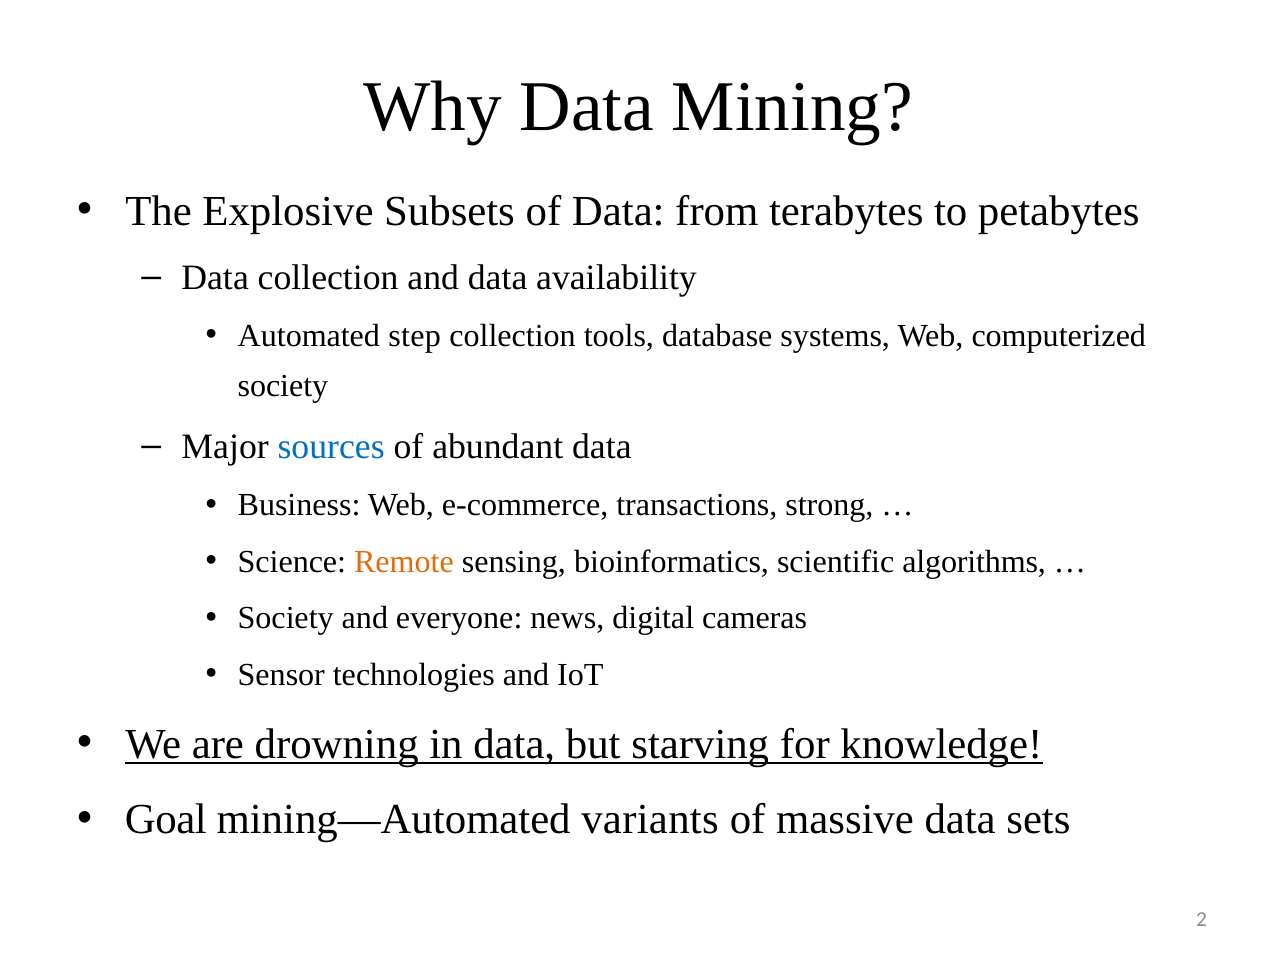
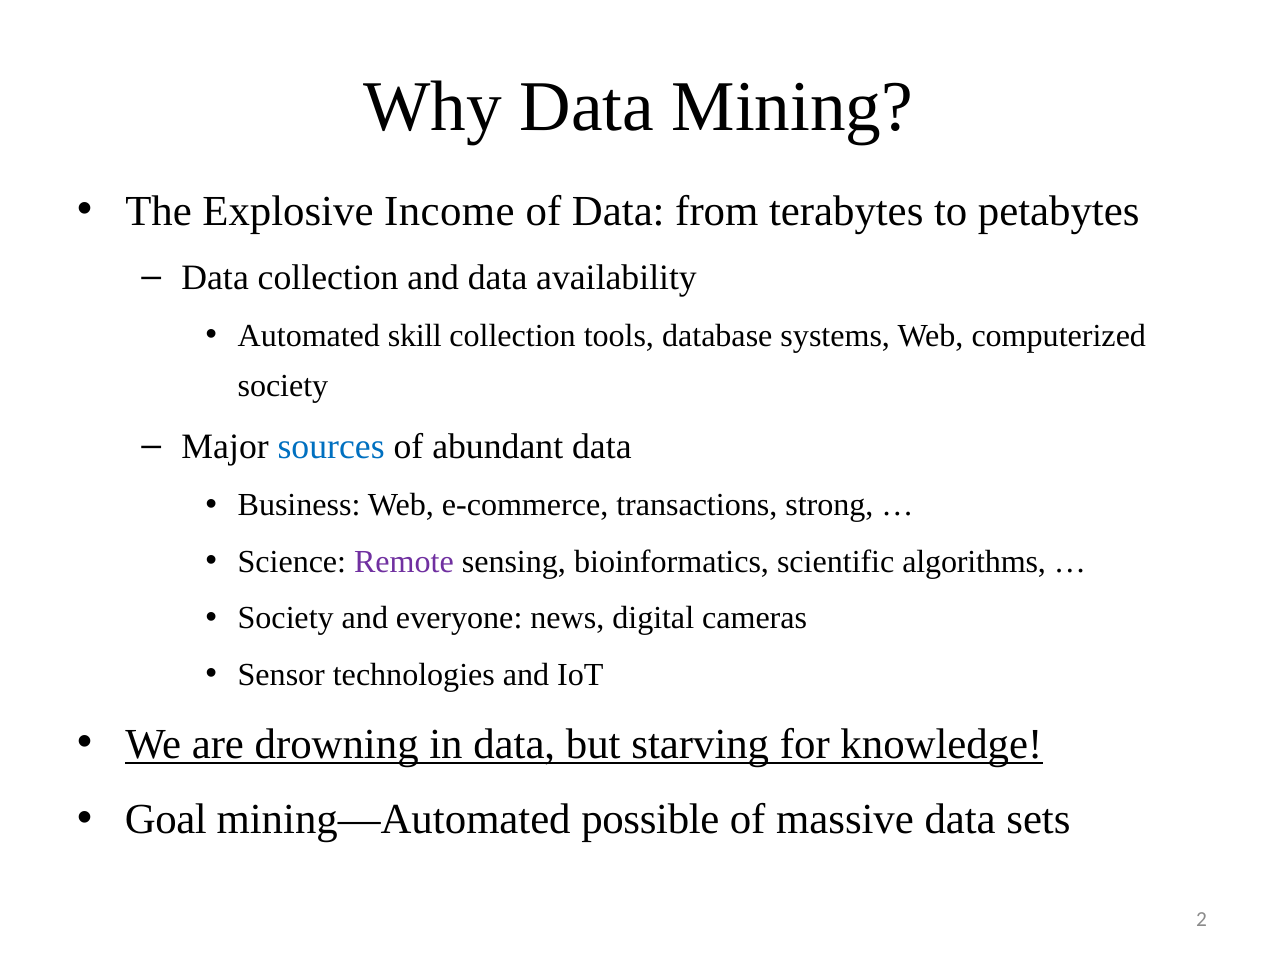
Subsets: Subsets -> Income
step: step -> skill
Remote colour: orange -> purple
variants: variants -> possible
